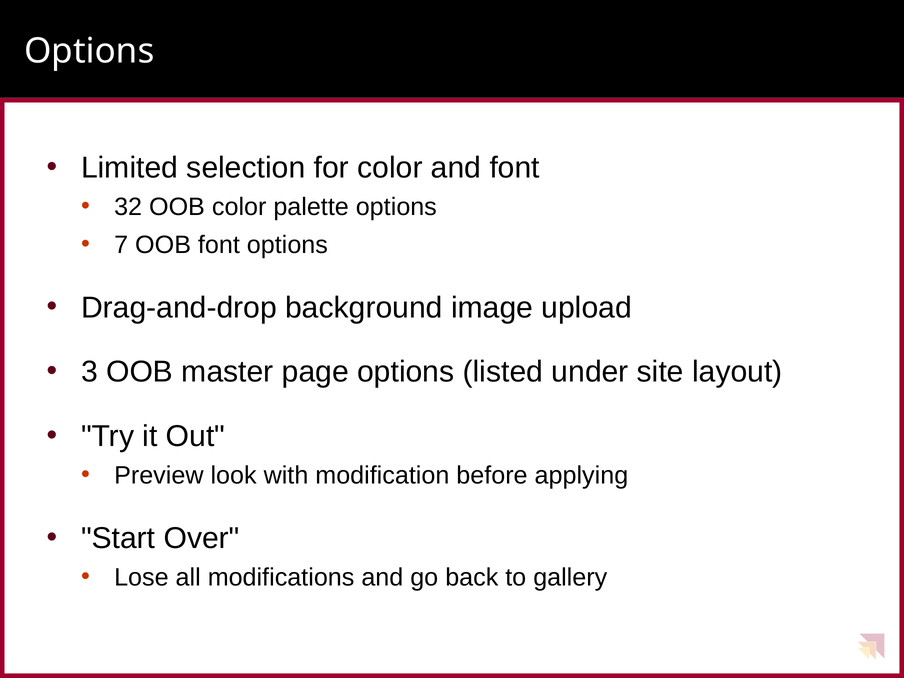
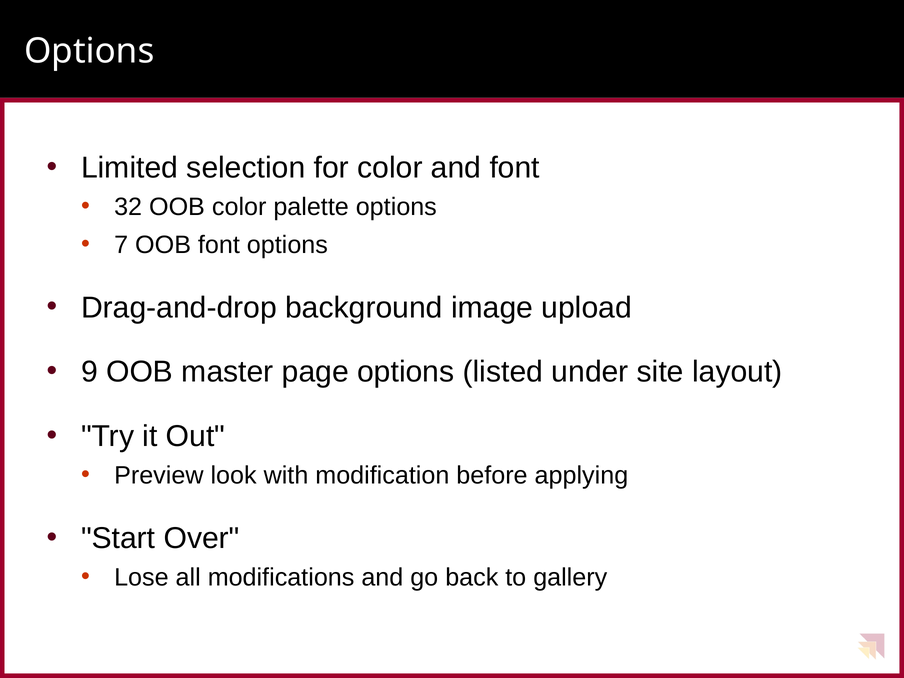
3: 3 -> 9
